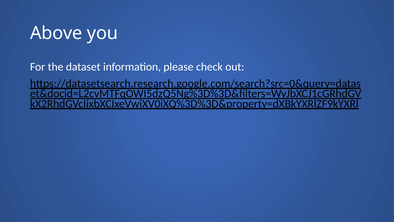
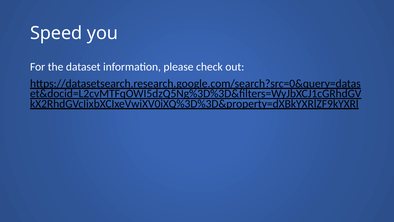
Above: Above -> Speed
